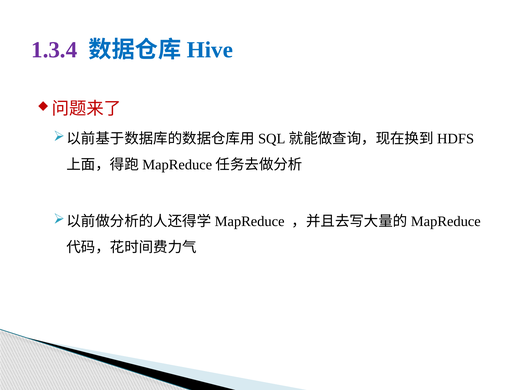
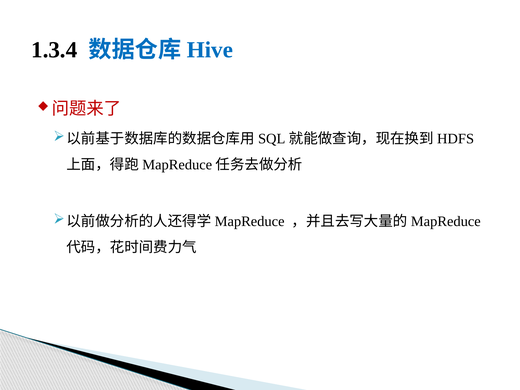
1.3.4 colour: purple -> black
